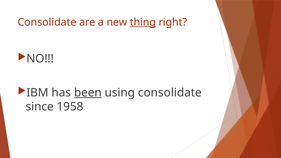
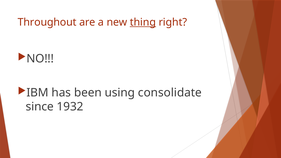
Consolidate at (47, 22): Consolidate -> Throughout
been underline: present -> none
1958: 1958 -> 1932
